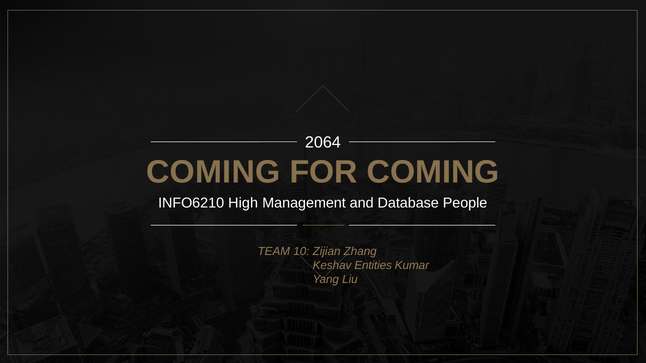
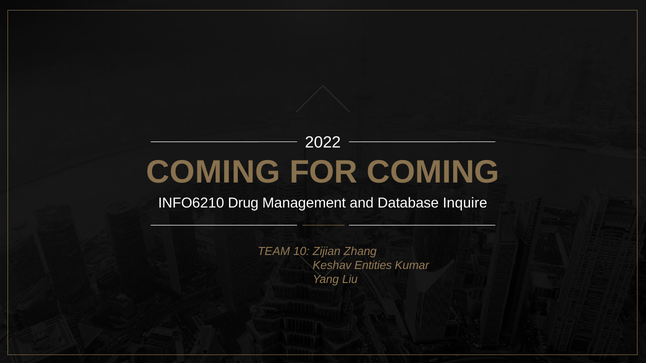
2064: 2064 -> 2022
High: High -> Drug
People: People -> Inquire
